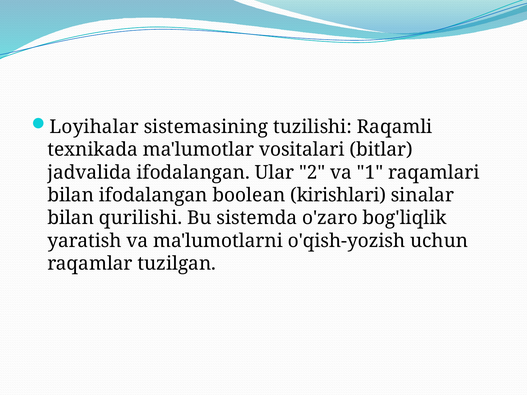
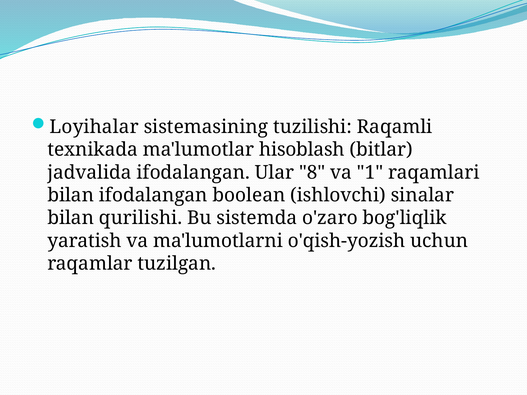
vositalari: vositalari -> hisoblash
2: 2 -> 8
kirishlari: kirishlari -> ishlovchi
